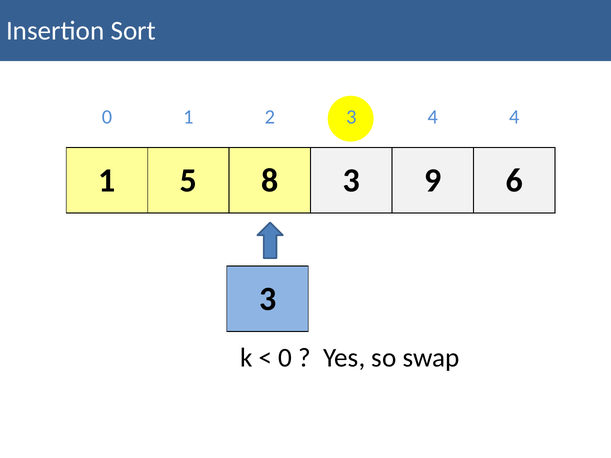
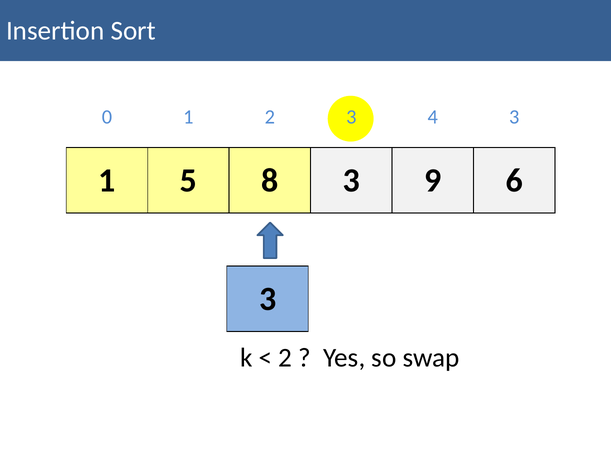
4 4: 4 -> 3
0 at (285, 358): 0 -> 2
